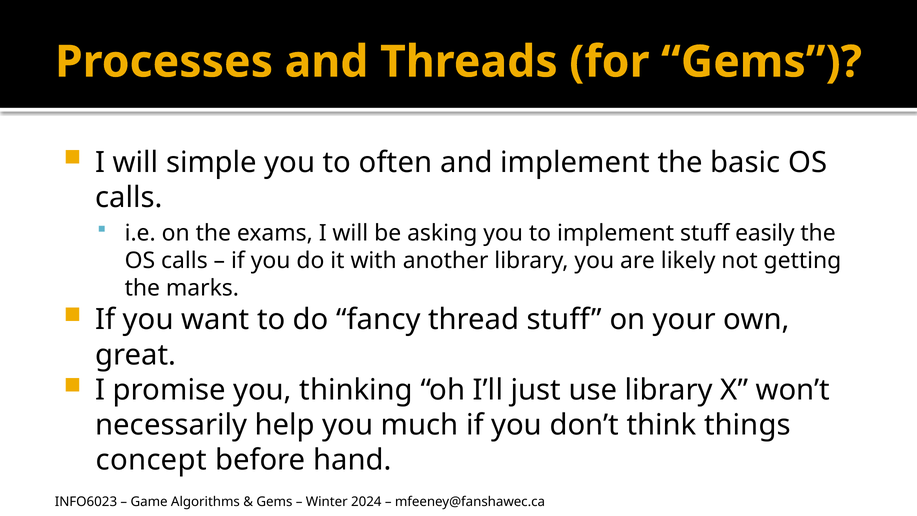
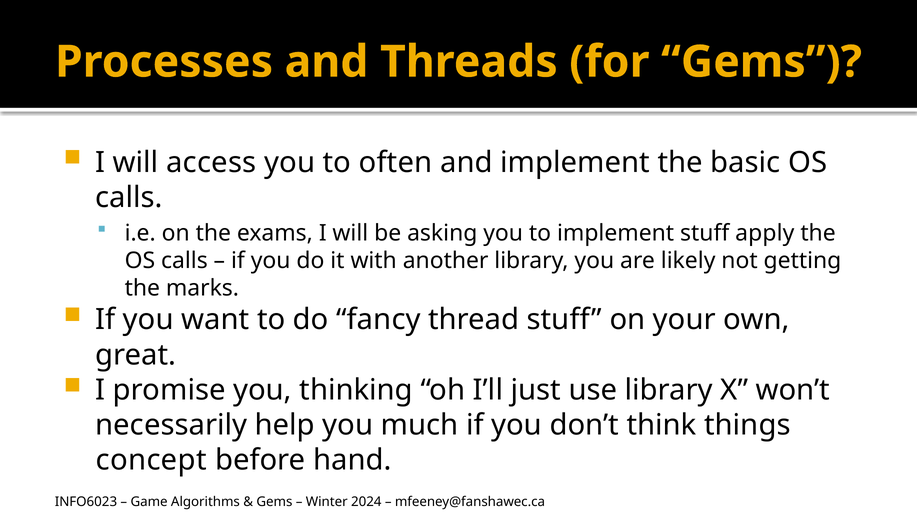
simple: simple -> access
easily: easily -> apply
